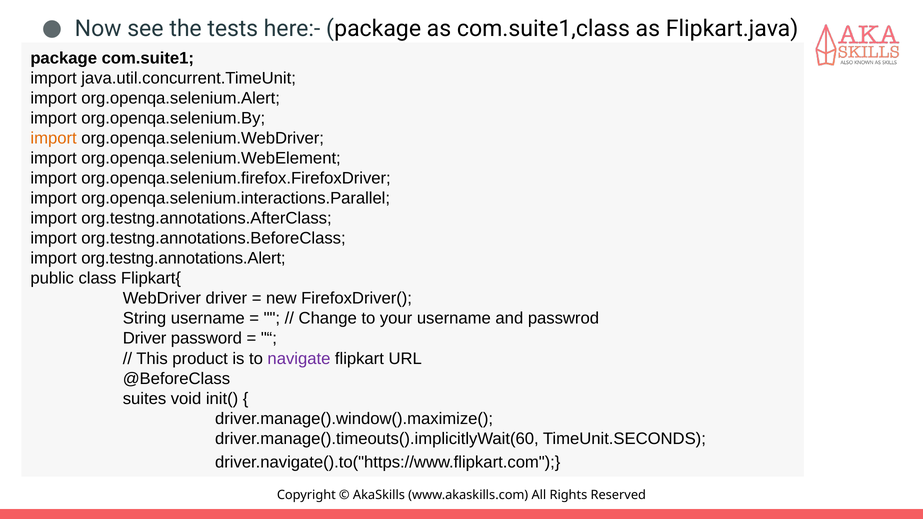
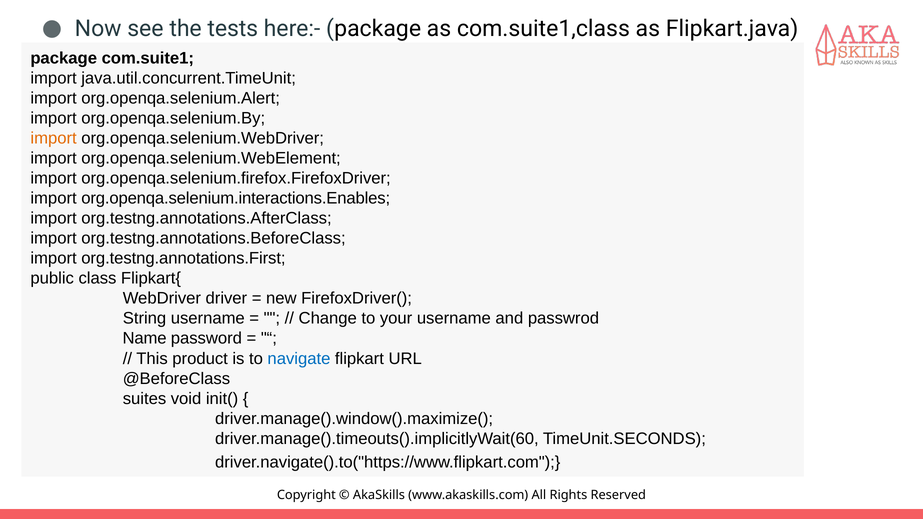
org.openqa.selenium.interactions.Parallel: org.openqa.selenium.interactions.Parallel -> org.openqa.selenium.interactions.Enables
org.testng.annotations.Alert: org.testng.annotations.Alert -> org.testng.annotations.First
Driver at (145, 339): Driver -> Name
navigate colour: purple -> blue
